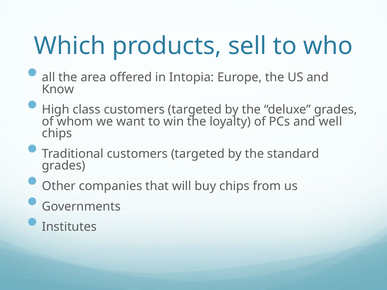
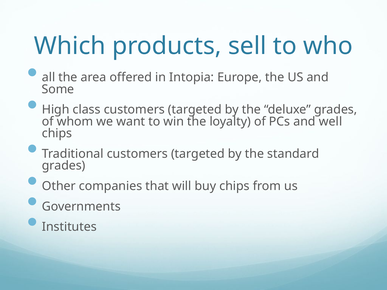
Know: Know -> Some
